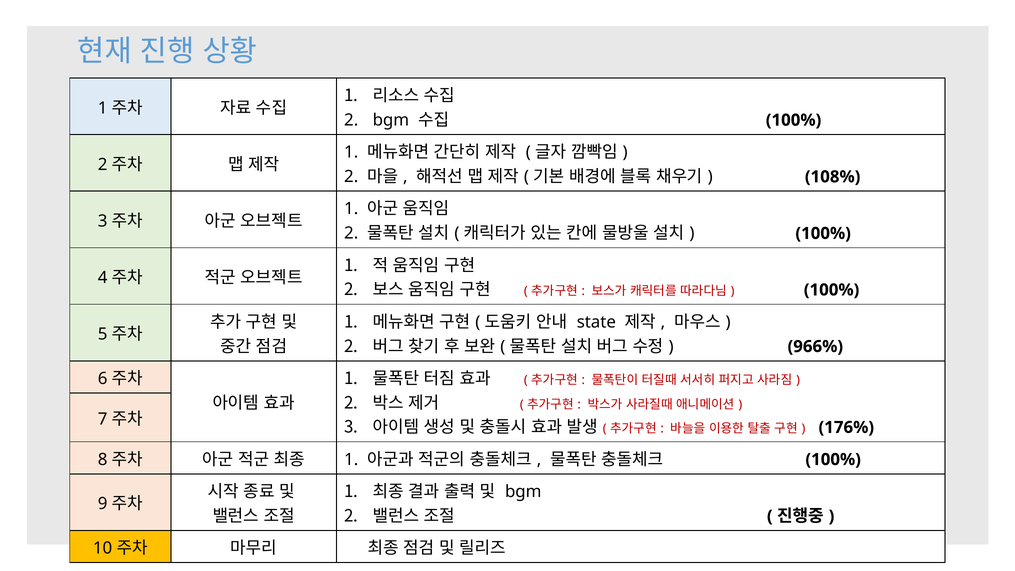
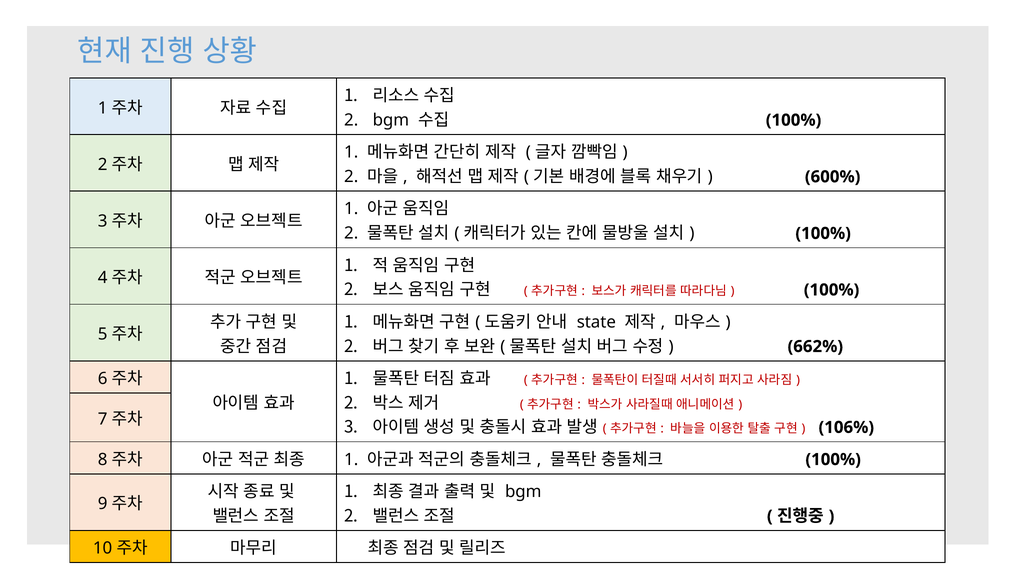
108%: 108% -> 600%
966%: 966% -> 662%
176%: 176% -> 106%
